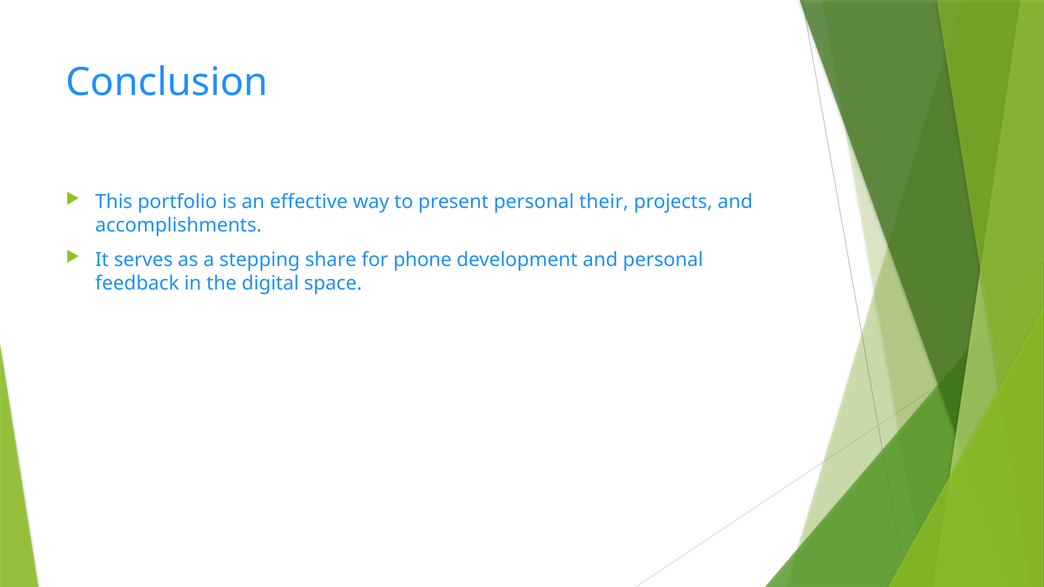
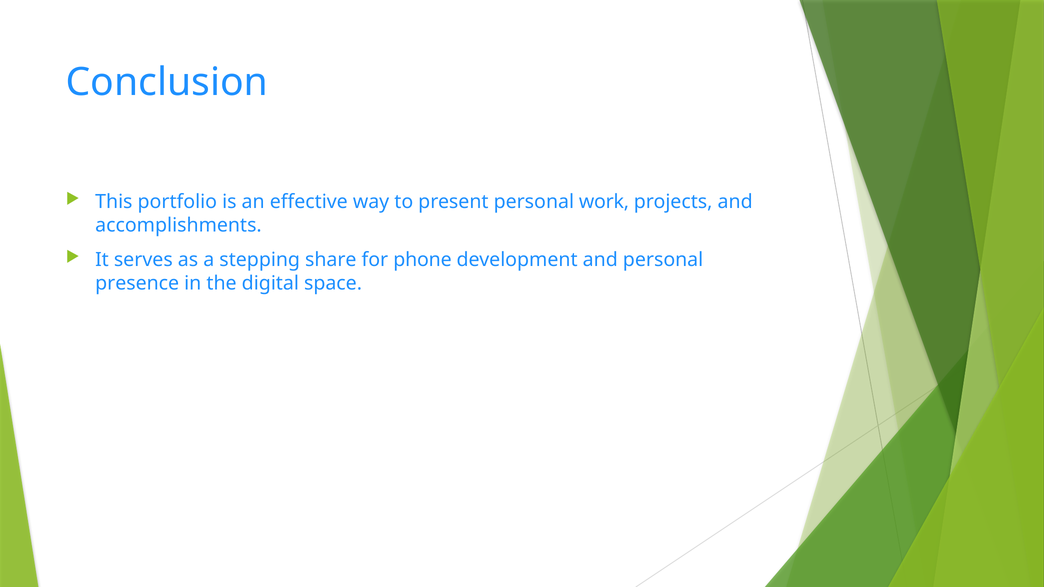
their: their -> work
feedback: feedback -> presence
